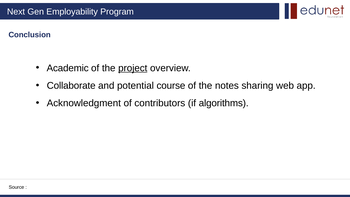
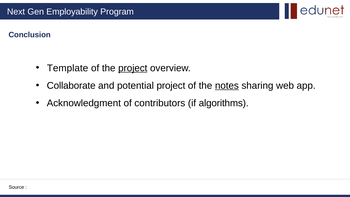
Academic: Academic -> Template
potential course: course -> project
notes underline: none -> present
